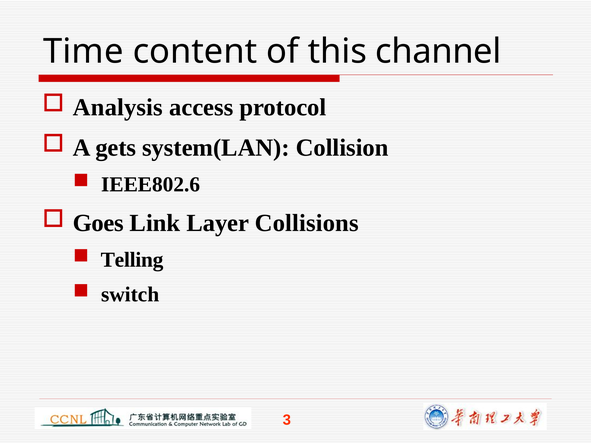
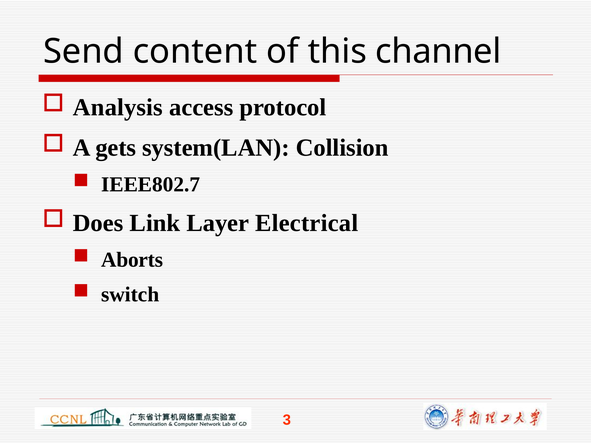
Time: Time -> Send
IEEE802.6: IEEE802.6 -> IEEE802.7
Goes: Goes -> Does
Collisions: Collisions -> Electrical
Telling: Telling -> Aborts
